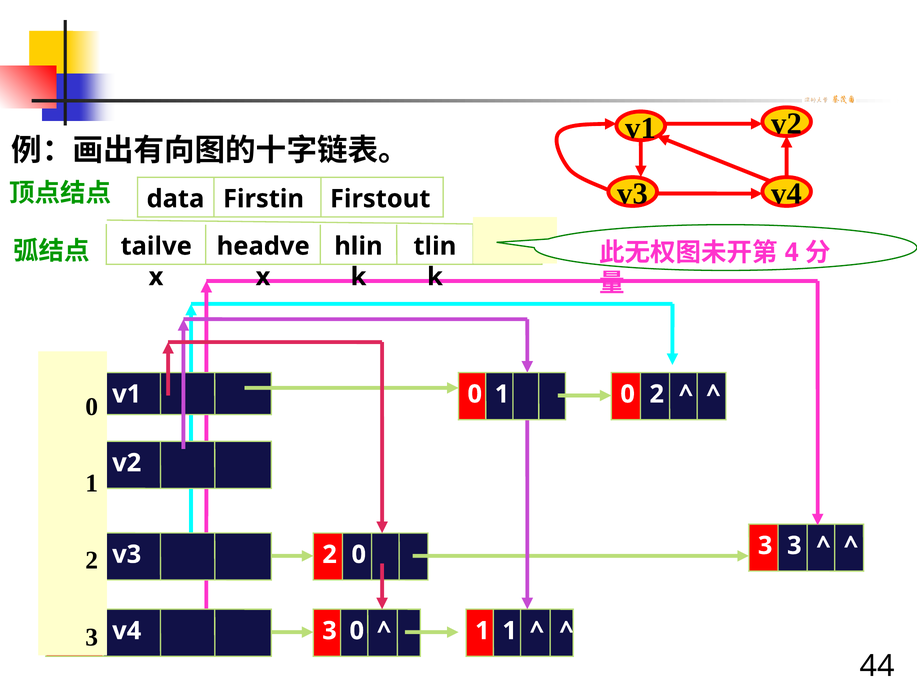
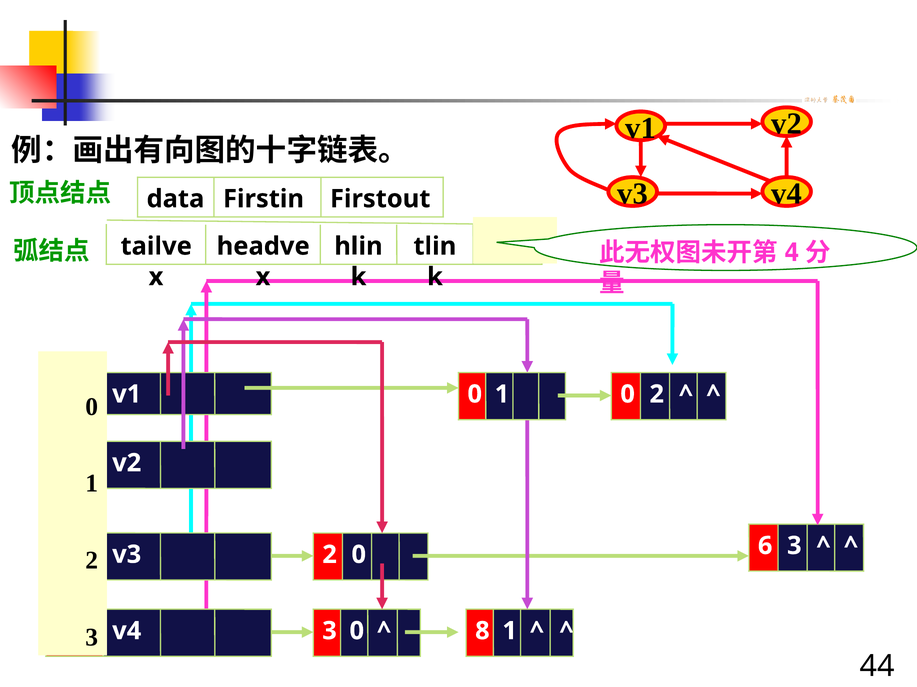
0 3: 3 -> 6
1 at (482, 632): 1 -> 8
